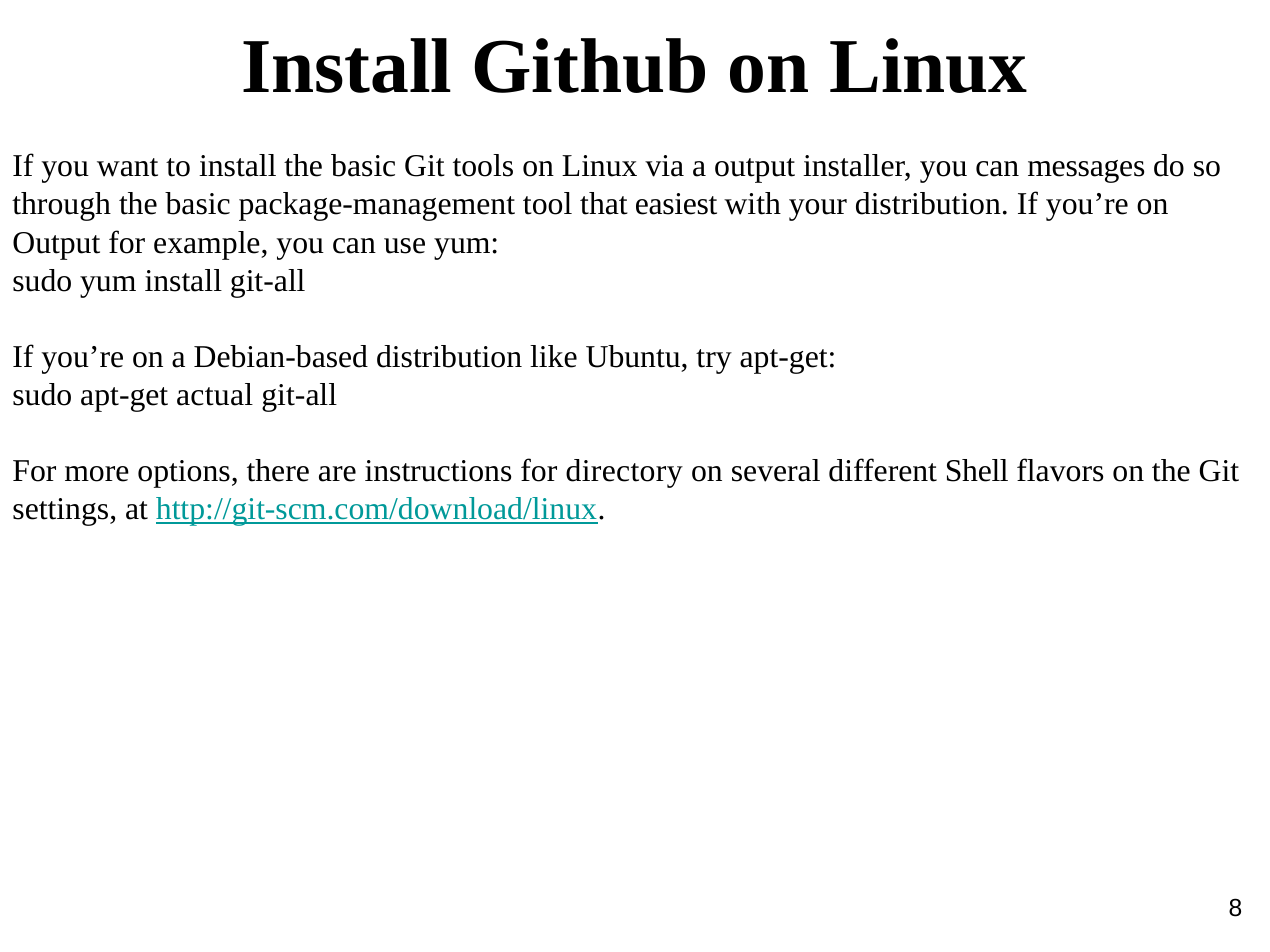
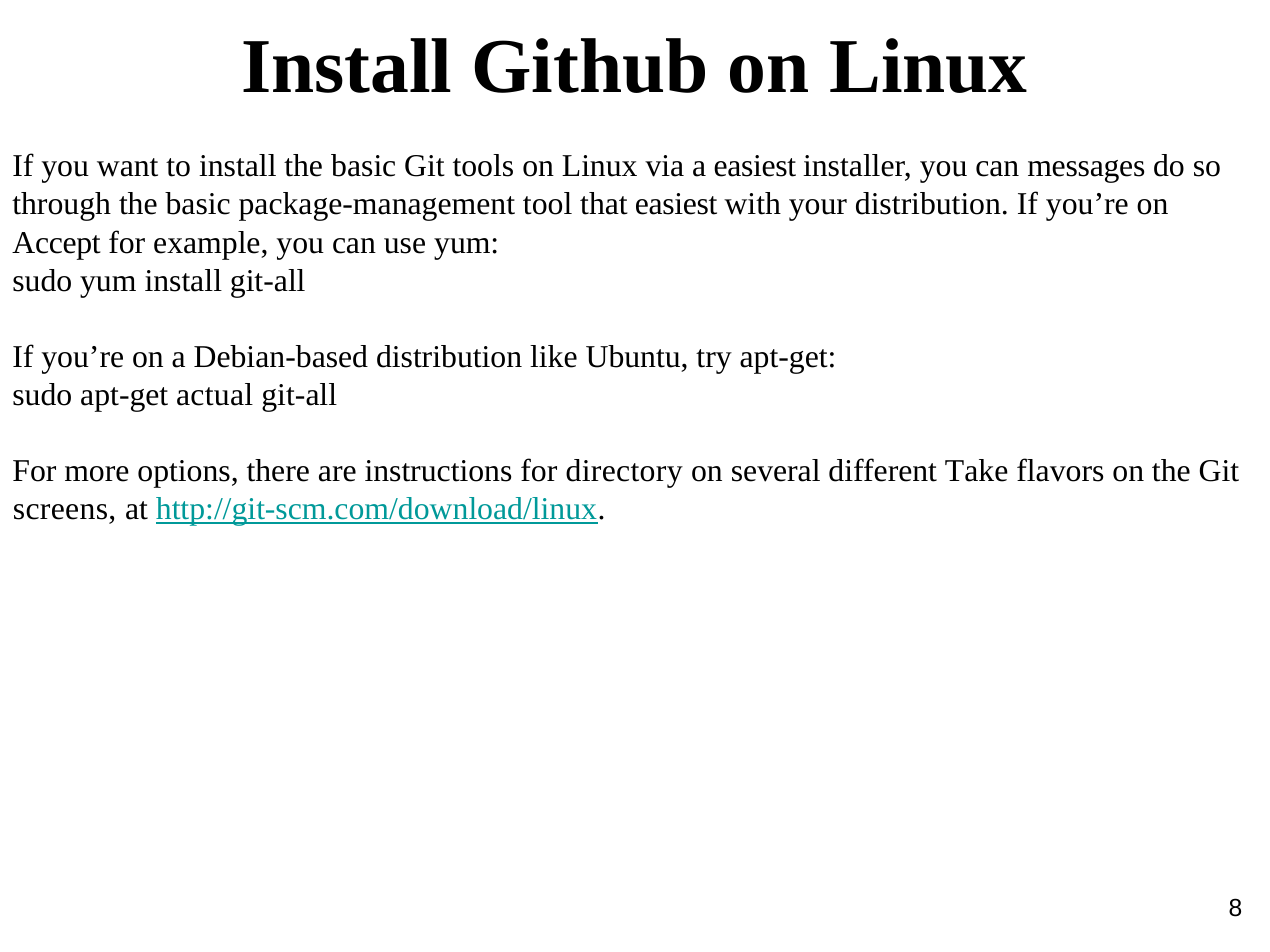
a output: output -> easiest
Output at (56, 243): Output -> Accept
Shell: Shell -> Take
settings: settings -> screens
